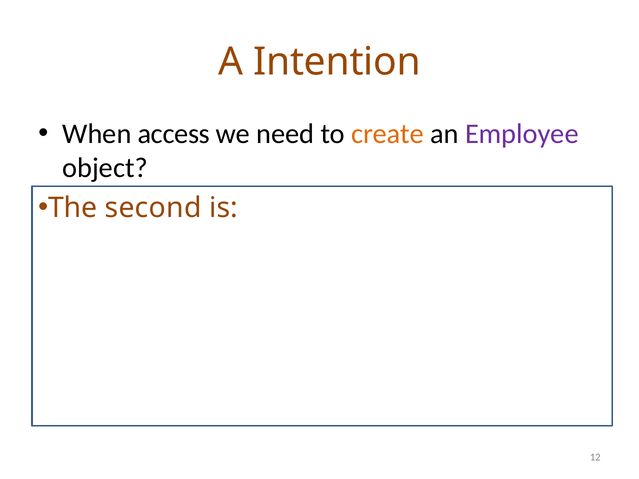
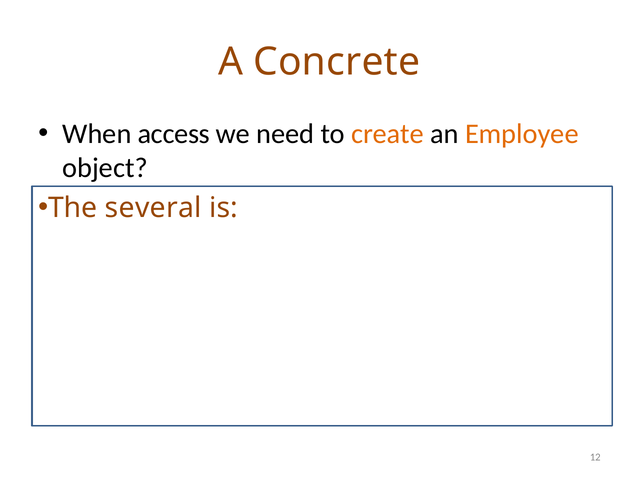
Intention: Intention -> Concrete
Employee colour: purple -> orange
second: second -> several
